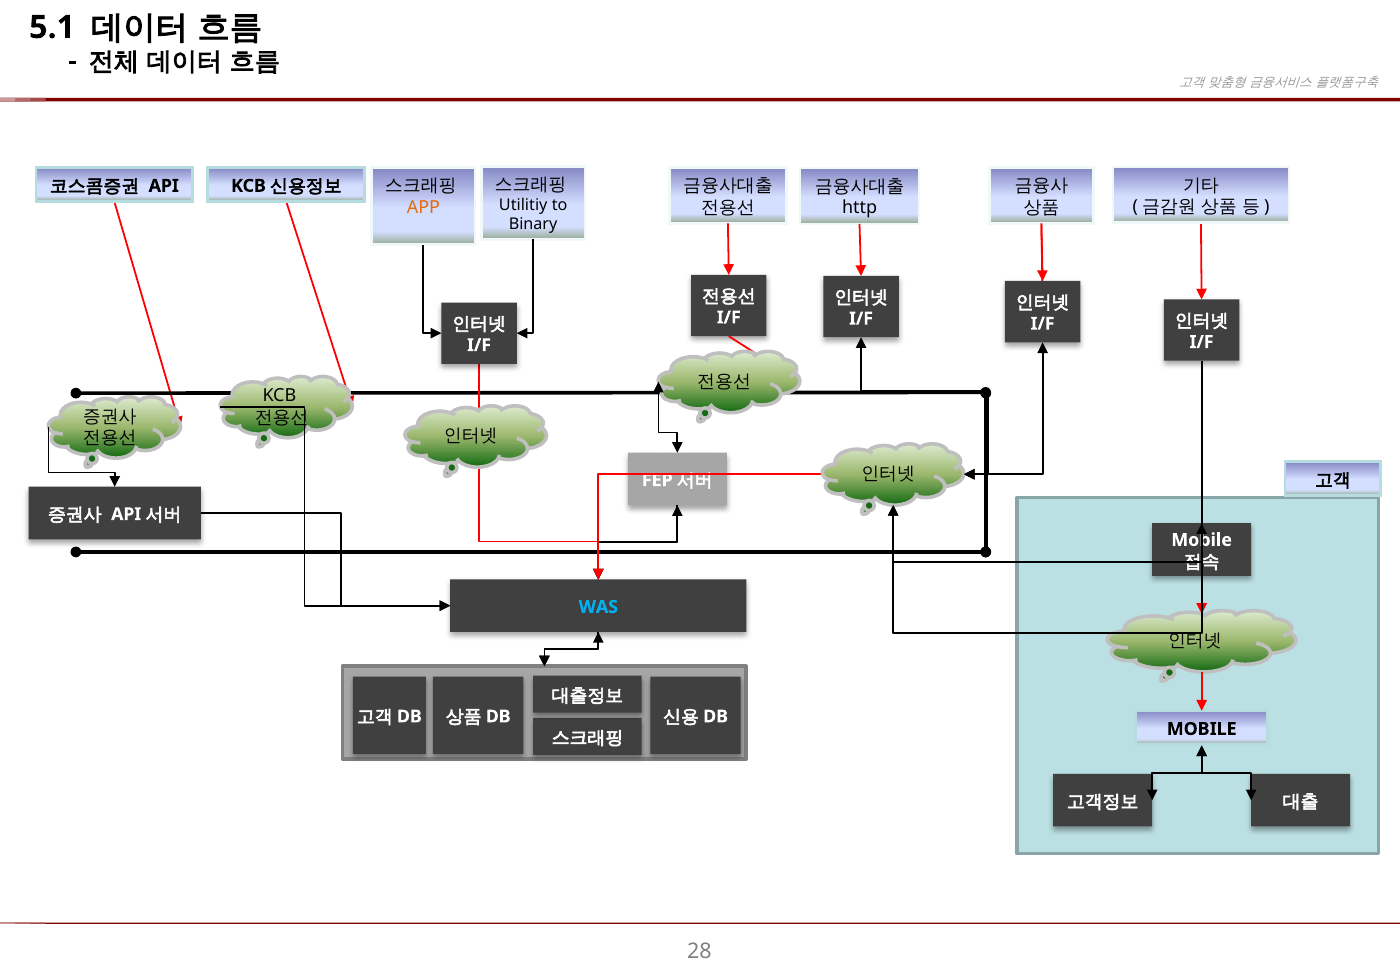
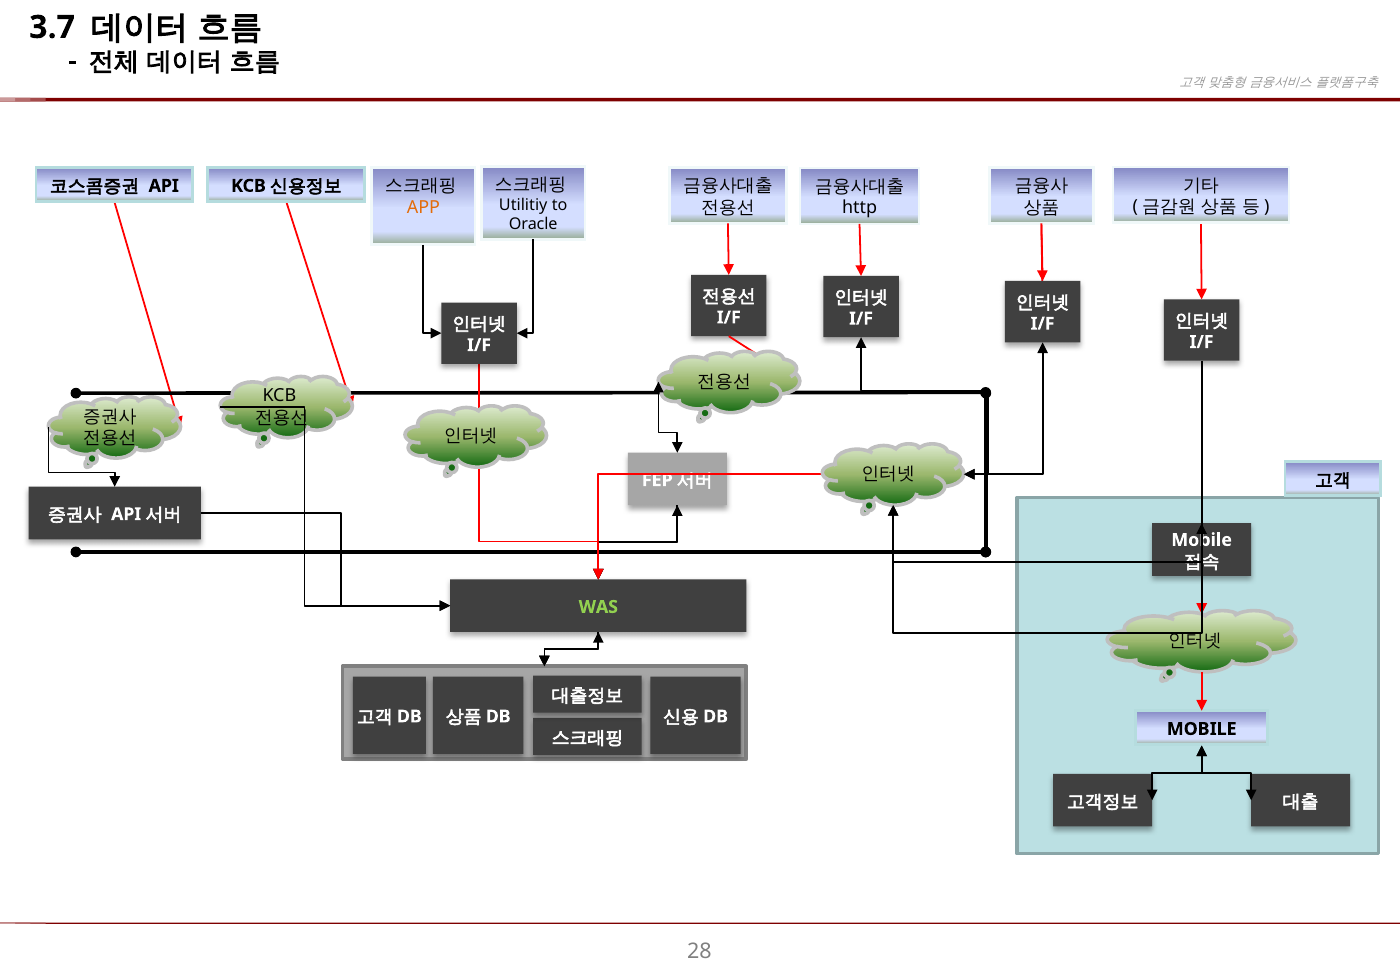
5.1: 5.1 -> 3.7
Binary: Binary -> Oracle
WAS colour: light blue -> light green
